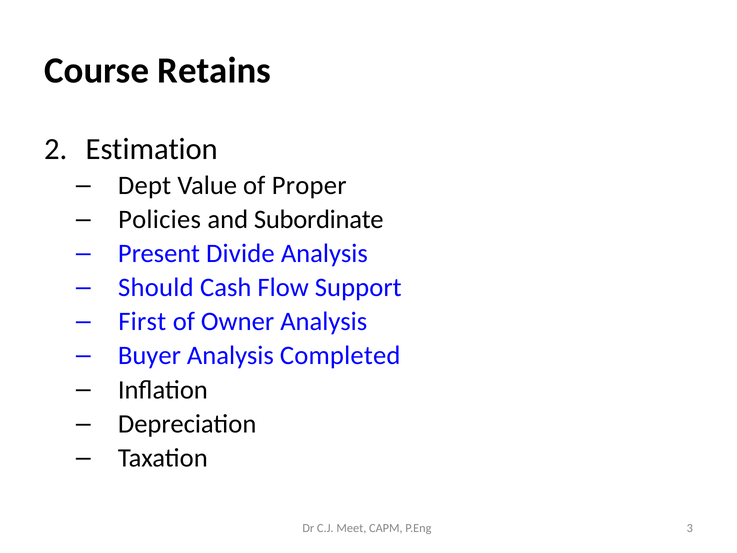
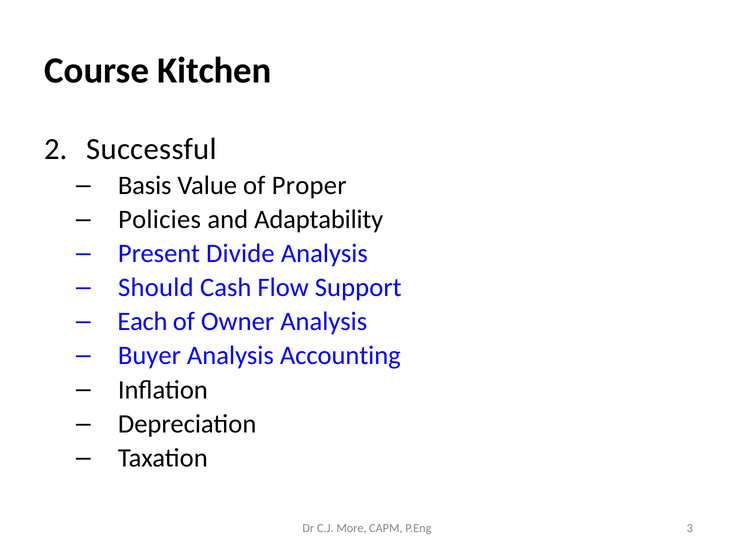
Retains: Retains -> Kitchen
Estimation: Estimation -> Successful
Dept: Dept -> Basis
Subordinate: Subordinate -> Adaptability
First: First -> Each
Completed: Completed -> Accounting
Meet: Meet -> More
